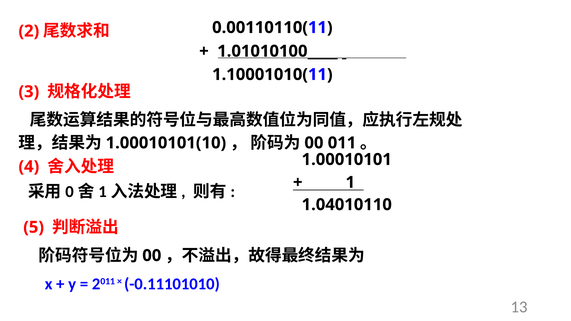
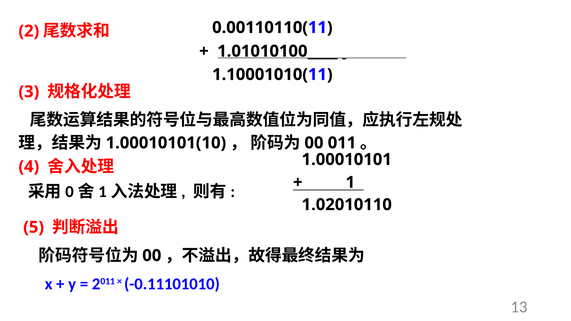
1.04010110: 1.04010110 -> 1.02010110
